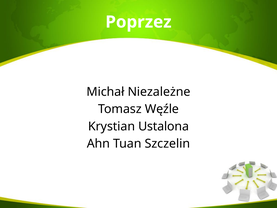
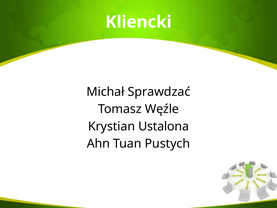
Poprzez: Poprzez -> Kliencki
Niezależne: Niezależne -> Sprawdzać
Szczelin: Szczelin -> Pustych
